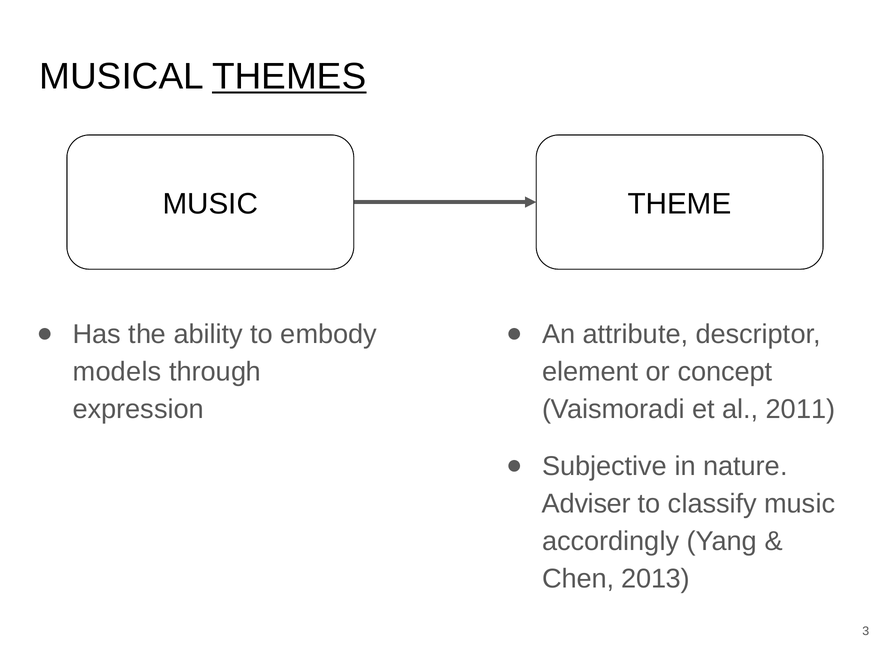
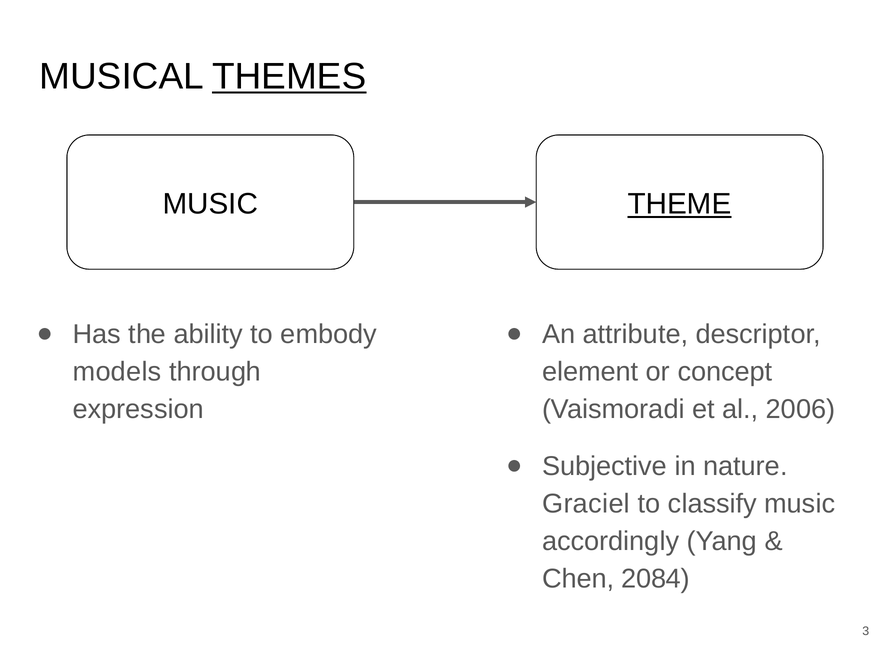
THEME underline: none -> present
2011: 2011 -> 2006
Adviser: Adviser -> Graciel
2013: 2013 -> 2084
